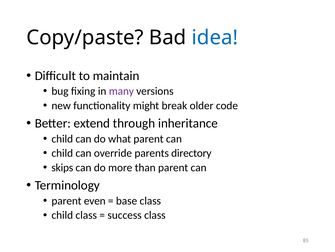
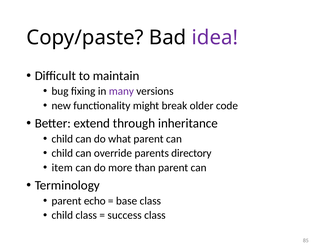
idea colour: blue -> purple
skips: skips -> item
even: even -> echo
